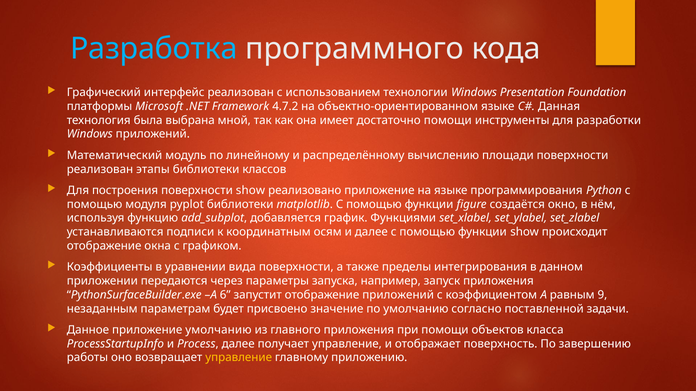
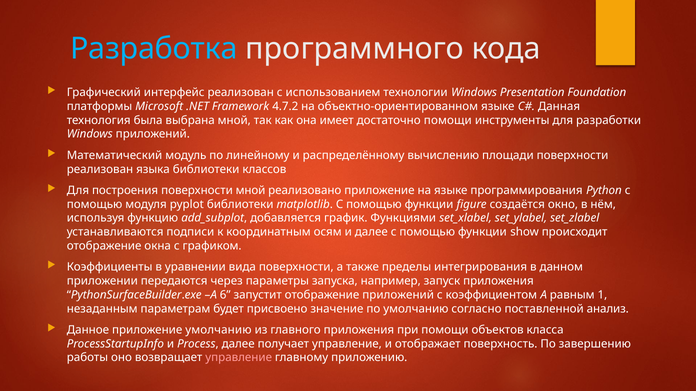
этапы: этапы -> языка
поверхности show: show -> мной
9: 9 -> 1
задачи: задачи -> анализ
управление at (239, 358) colour: yellow -> pink
